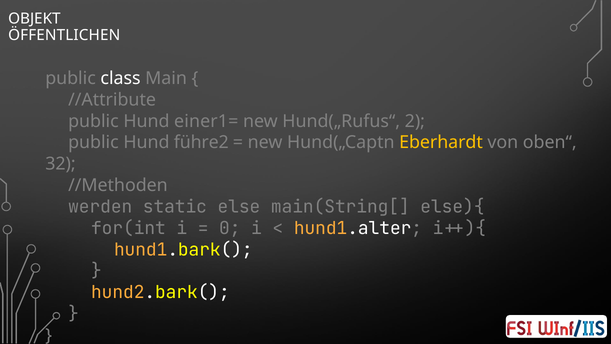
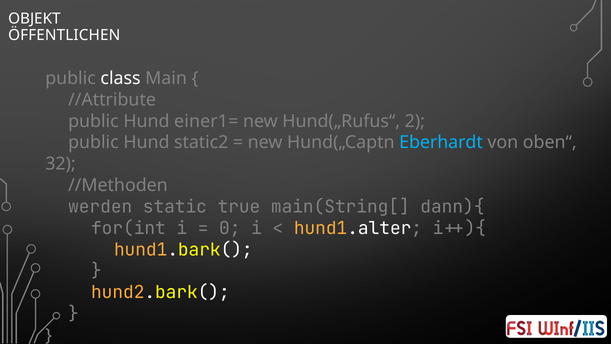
führe2: führe2 -> static2
Eberhardt colour: yellow -> light blue
else: else -> true
else){: else){ -> dann){
